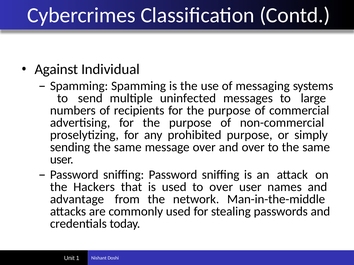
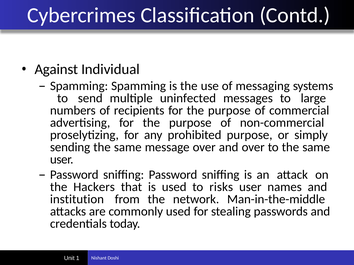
to over: over -> risks
advantage: advantage -> institution
